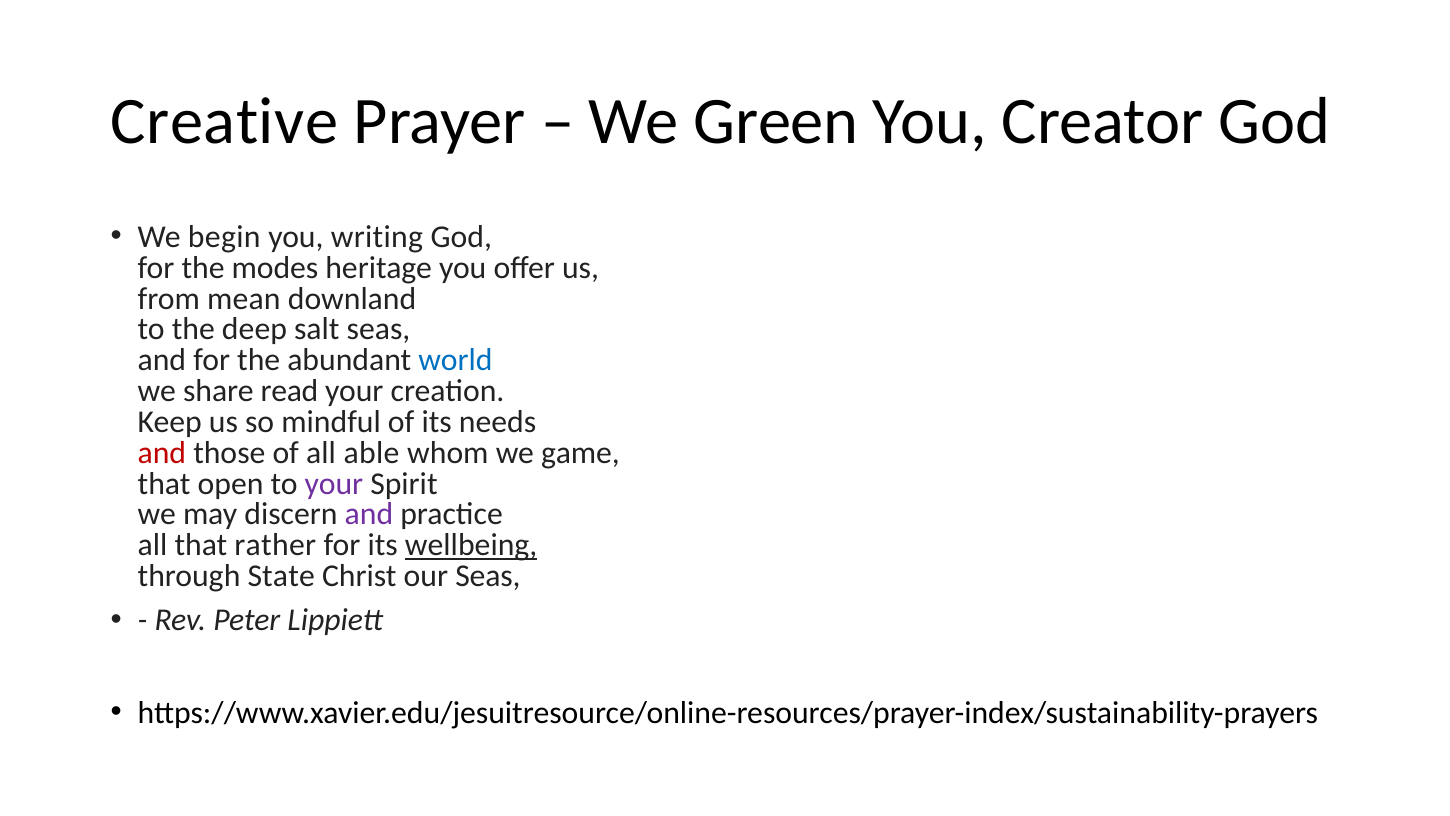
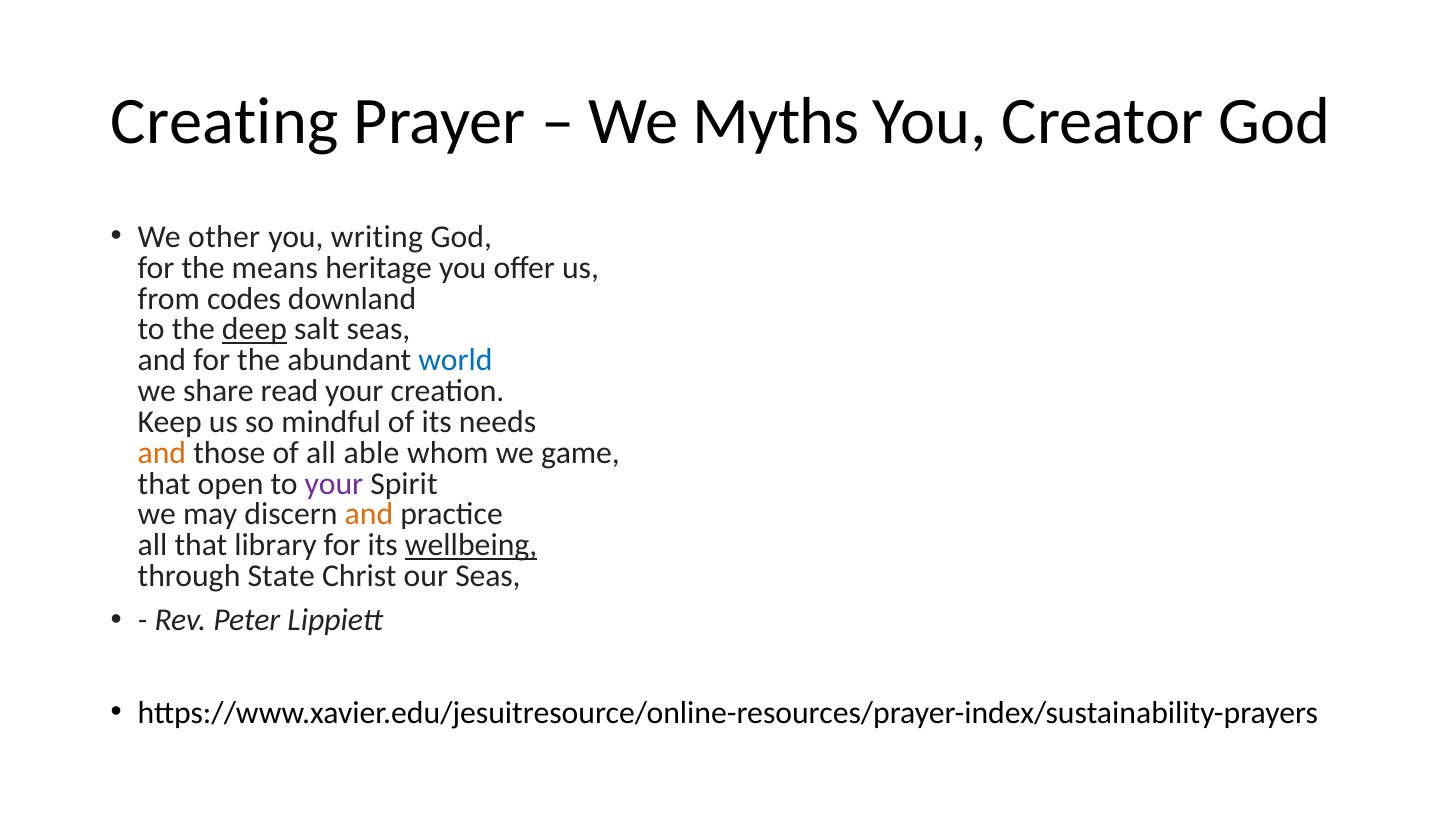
Creative: Creative -> Creating
Green: Green -> Myths
begin: begin -> other
modes: modes -> means
mean: mean -> codes
deep underline: none -> present
and at (162, 453) colour: red -> orange
and at (369, 514) colour: purple -> orange
rather: rather -> library
